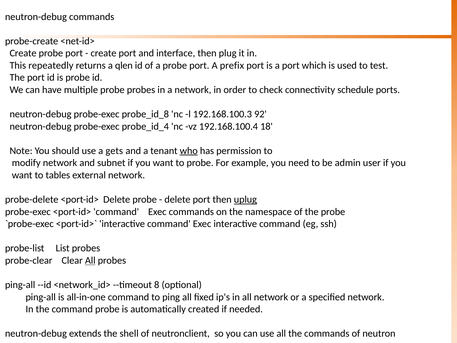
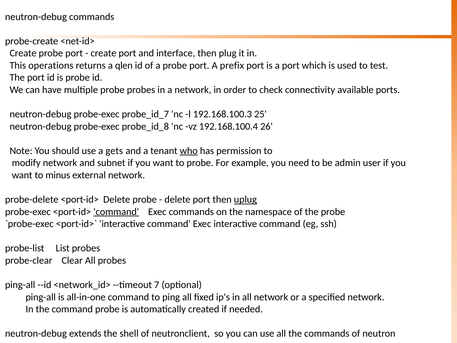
repeatedly: repeatedly -> operations
schedule: schedule -> available
probe_id_8: probe_id_8 -> probe_id_7
92: 92 -> 25
probe_id_4: probe_id_4 -> probe_id_8
18: 18 -> 26
tables: tables -> minus
command at (116, 212) underline: none -> present
All at (90, 260) underline: present -> none
8: 8 -> 7
